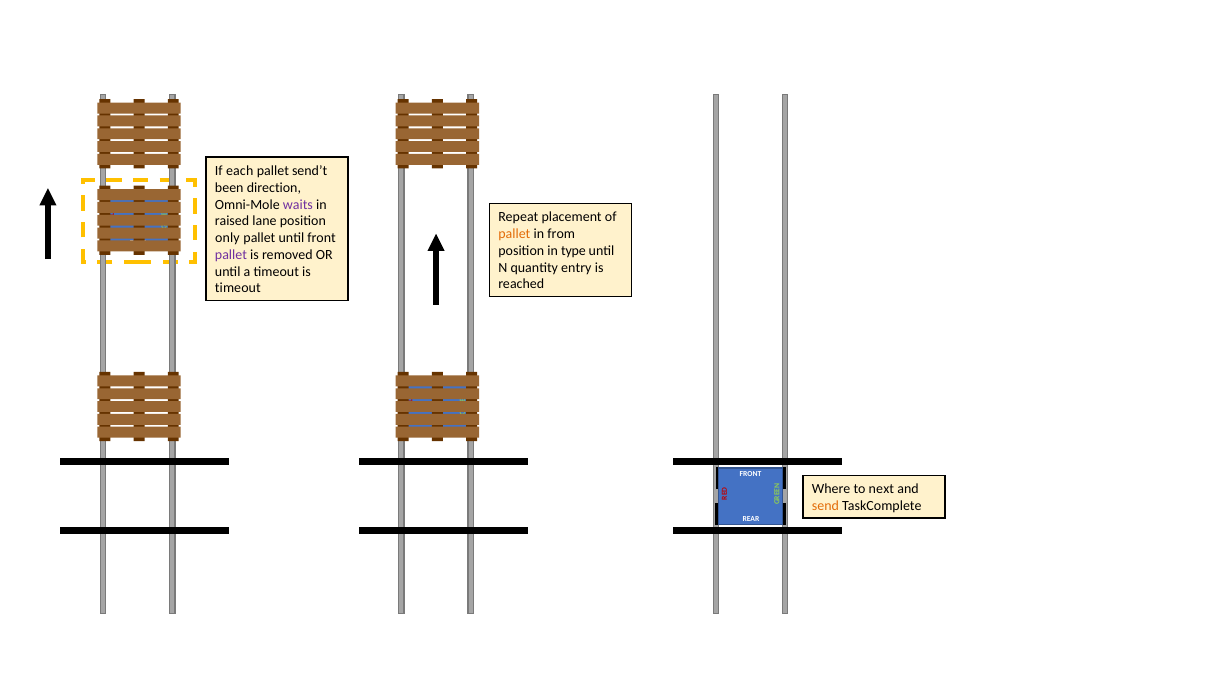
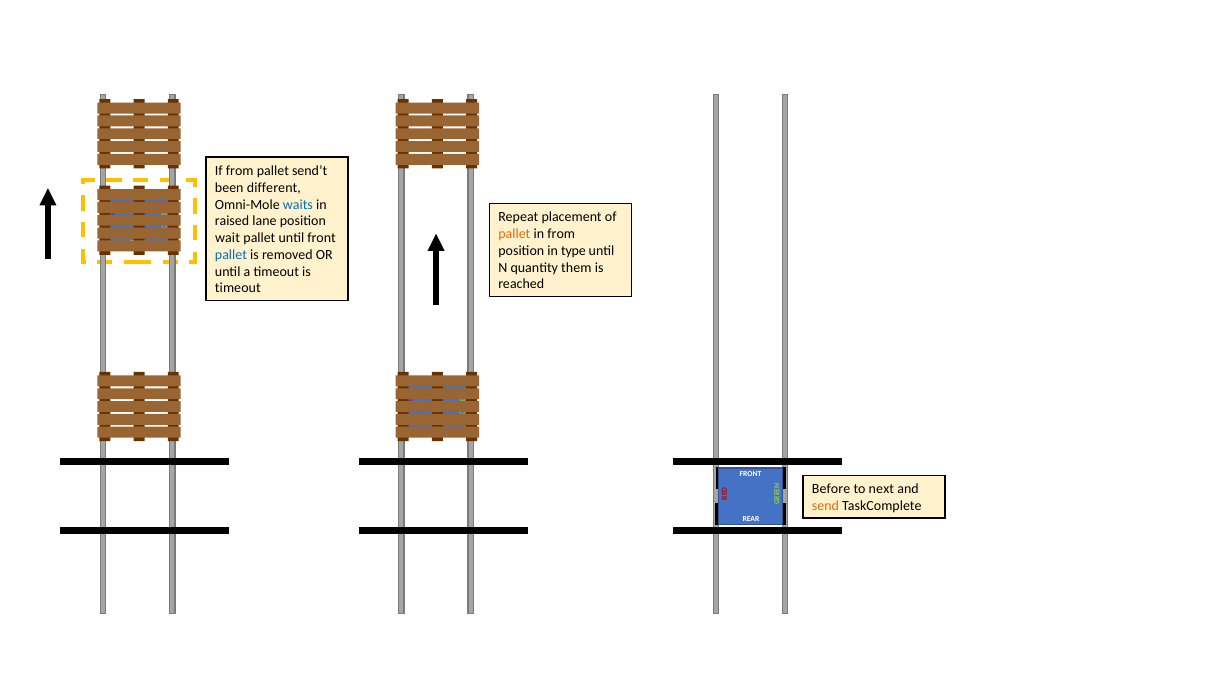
If each: each -> from
direction: direction -> different
waits colour: purple -> blue
only: only -> wait
pallet at (231, 255) colour: purple -> blue
entry: entry -> them
Where: Where -> Before
